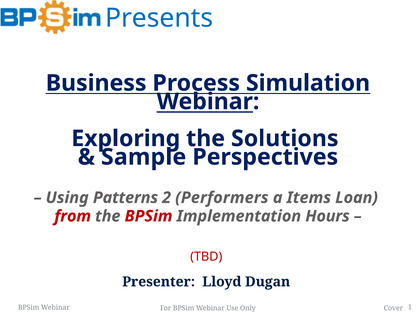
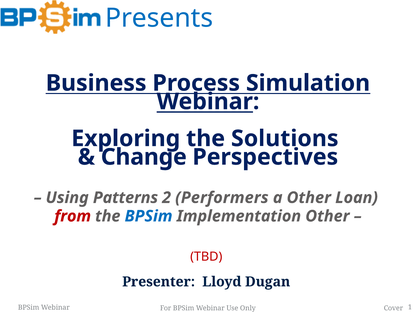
Sample: Sample -> Change
a Items: Items -> Other
BPSim at (149, 216) colour: red -> blue
Implementation Hours: Hours -> Other
